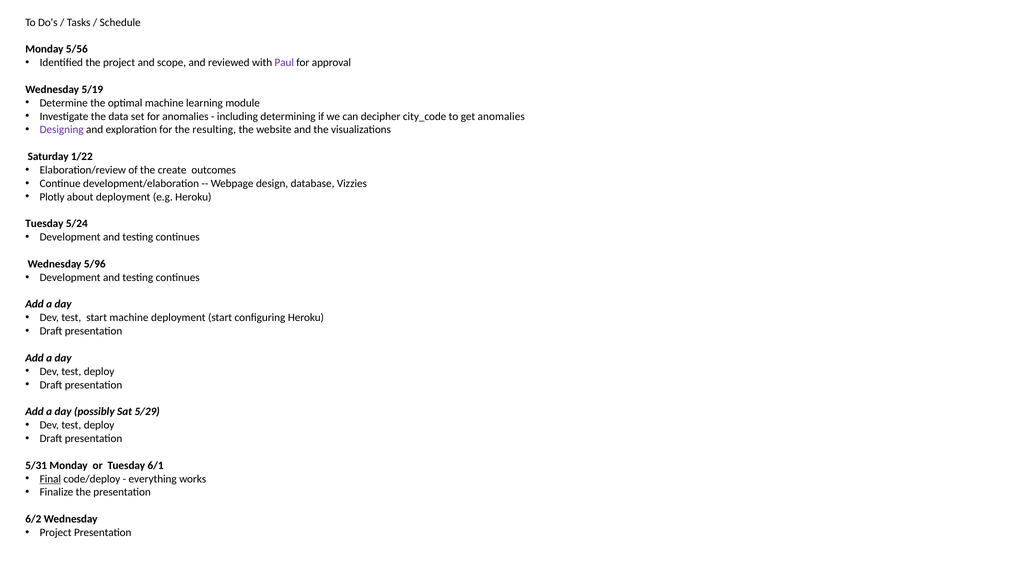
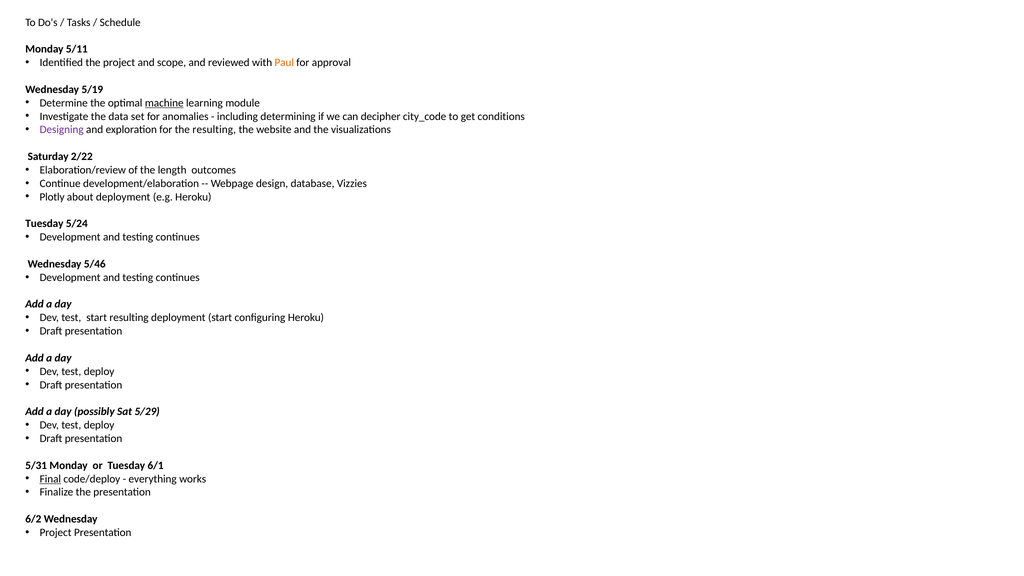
5/56: 5/56 -> 5/11
Paul colour: purple -> orange
machine at (164, 103) underline: none -> present
get anomalies: anomalies -> conditions
1/22: 1/22 -> 2/22
create: create -> length
5/96: 5/96 -> 5/46
start machine: machine -> resulting
